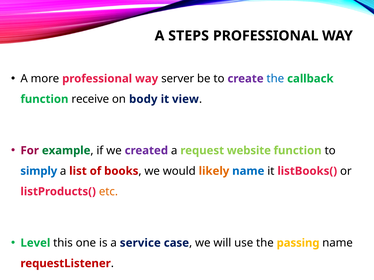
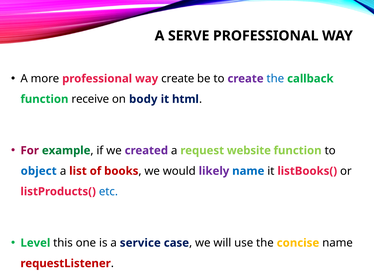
STEPS: STEPS -> SERVE
way server: server -> create
view: view -> html
simply: simply -> object
likely colour: orange -> purple
etc colour: orange -> blue
passing: passing -> concise
